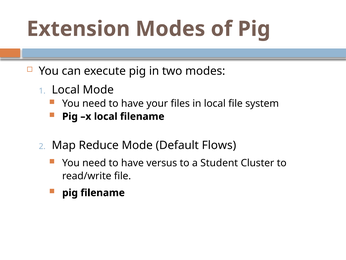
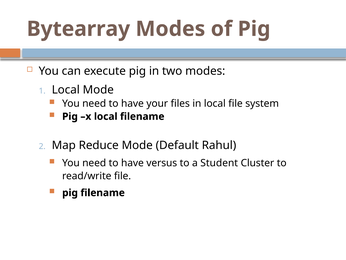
Extension: Extension -> Bytearray
Flows: Flows -> Rahul
